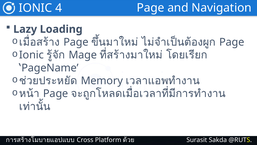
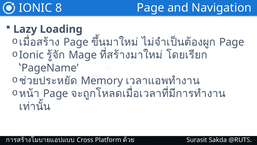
4: 4 -> 8
